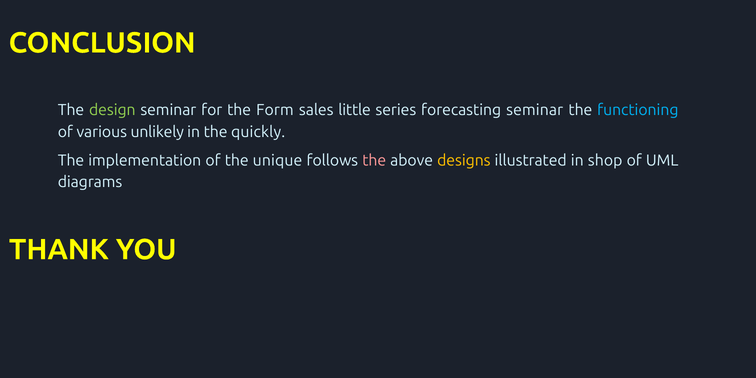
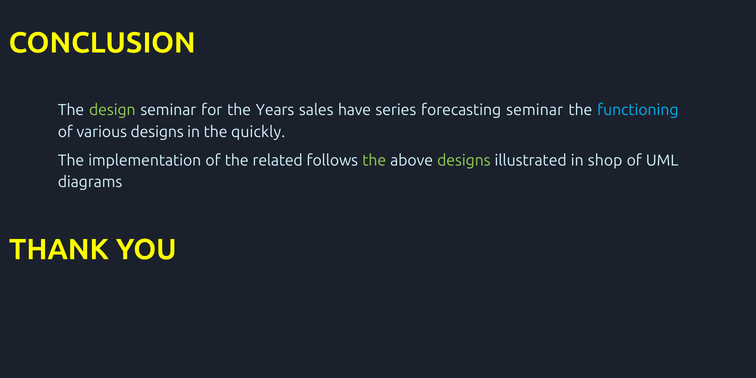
Form: Form -> Years
little: little -> have
various unlikely: unlikely -> designs
unique: unique -> related
the at (374, 160) colour: pink -> light green
designs at (464, 160) colour: yellow -> light green
